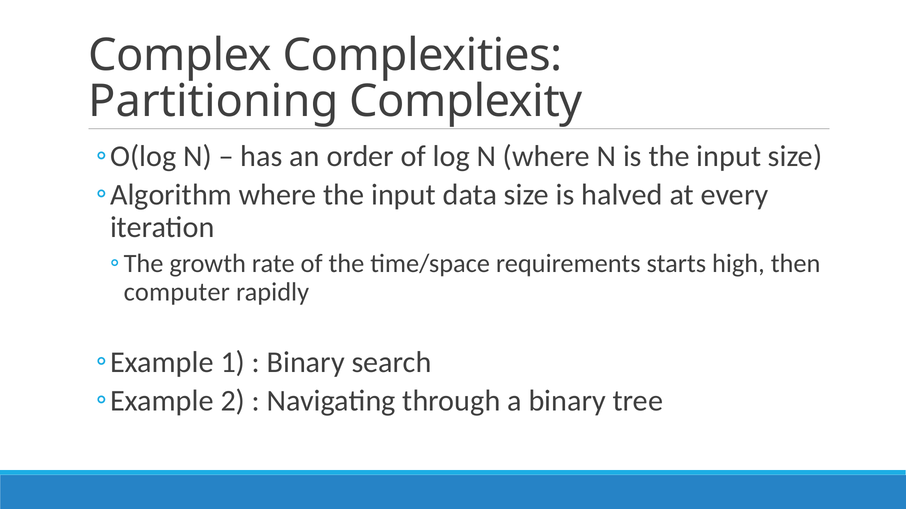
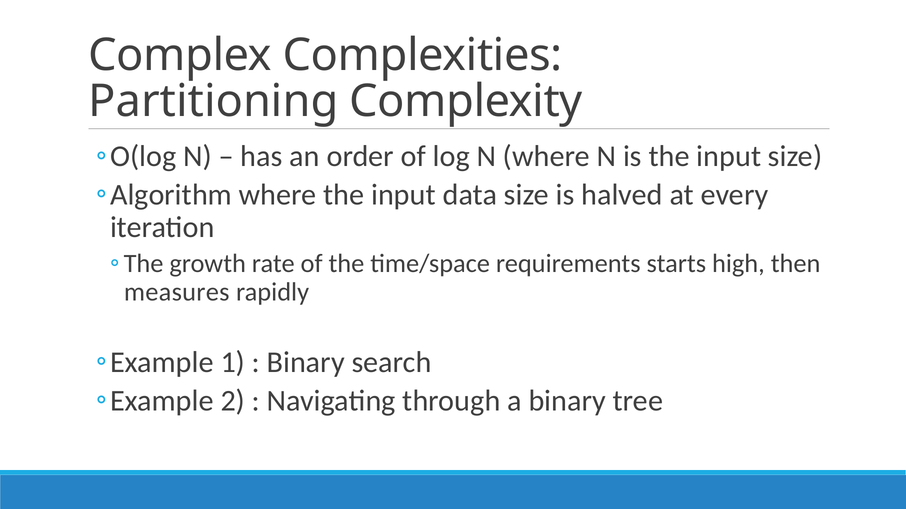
computer: computer -> measures
